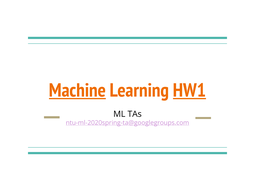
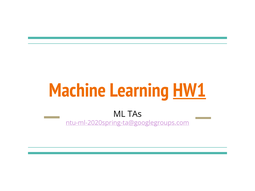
Machine underline: present -> none
